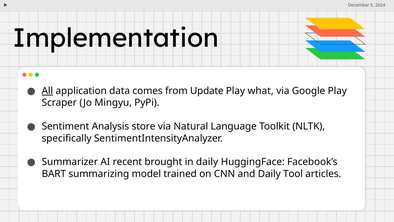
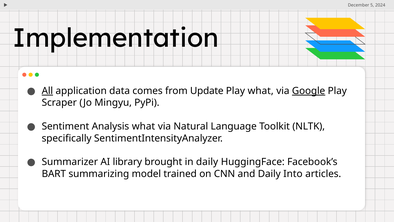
Google underline: none -> present
Analysis store: store -> what
recent: recent -> library
Tool: Tool -> Into
